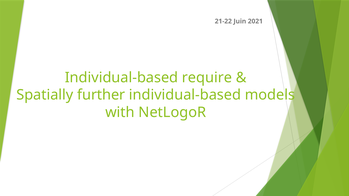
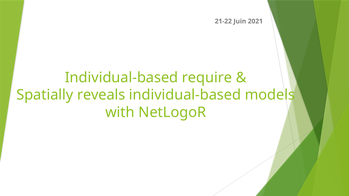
further: further -> reveals
